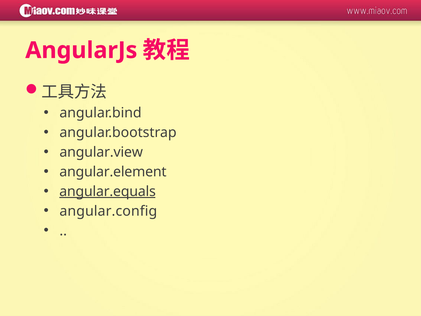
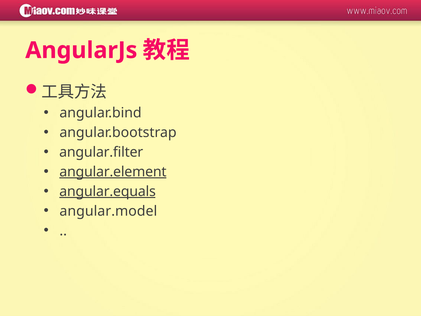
angular.view: angular.view -> angular.filter
angular.element underline: none -> present
angular.config: angular.config -> angular.model
